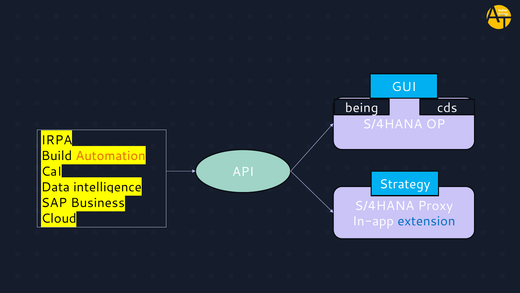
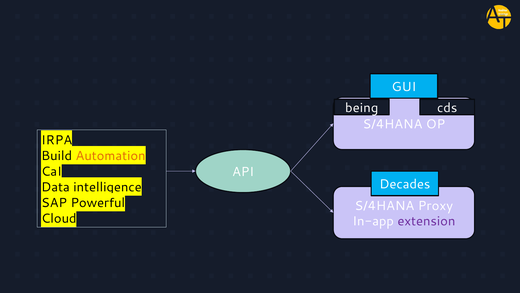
Strategy: Strategy -> Decades
Business: Business -> Powerful
extension colour: blue -> purple
